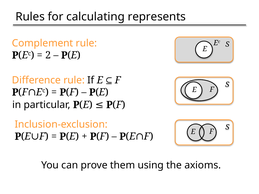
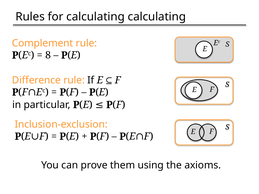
calculating represents: represents -> calculating
2: 2 -> 8
